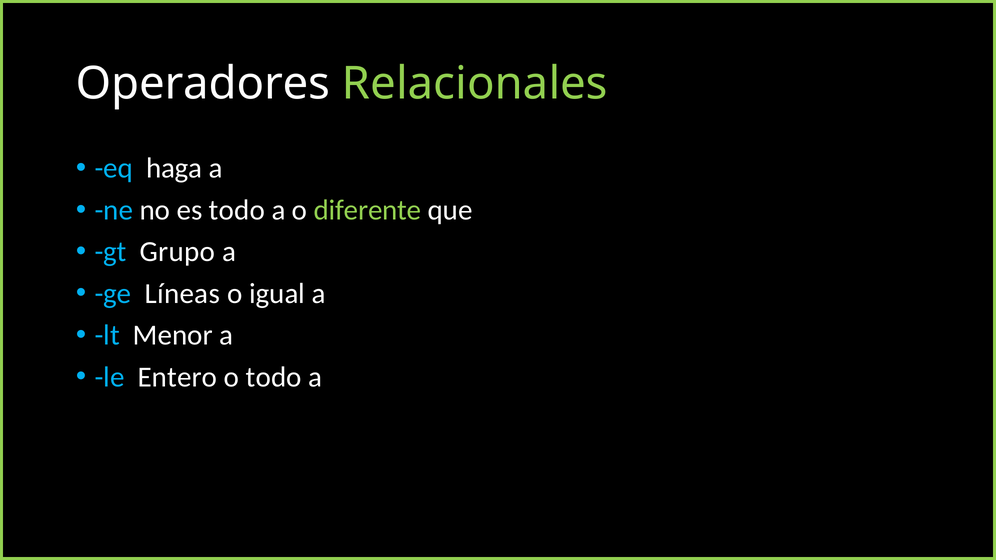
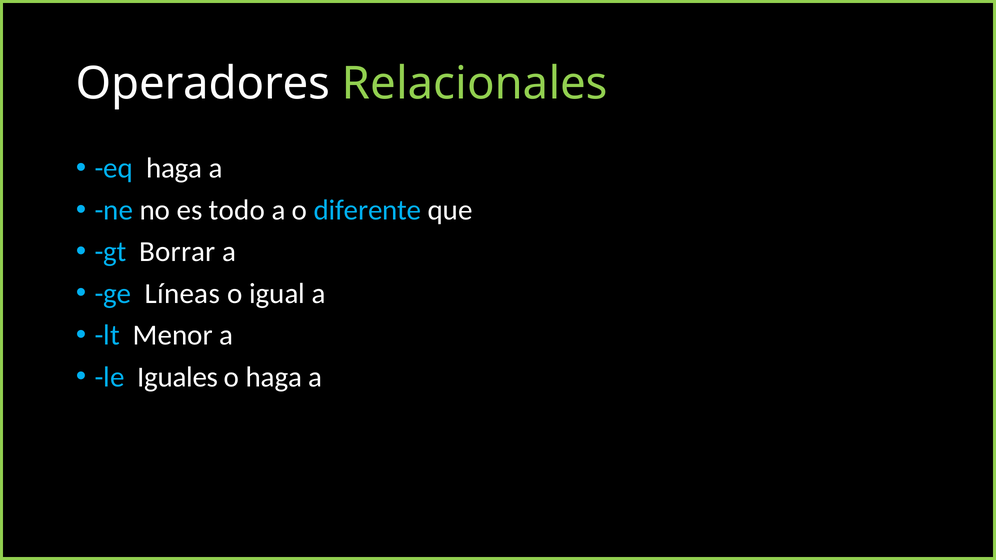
diferente colour: light green -> light blue
Grupo: Grupo -> Borrar
Entero: Entero -> Iguales
o todo: todo -> haga
